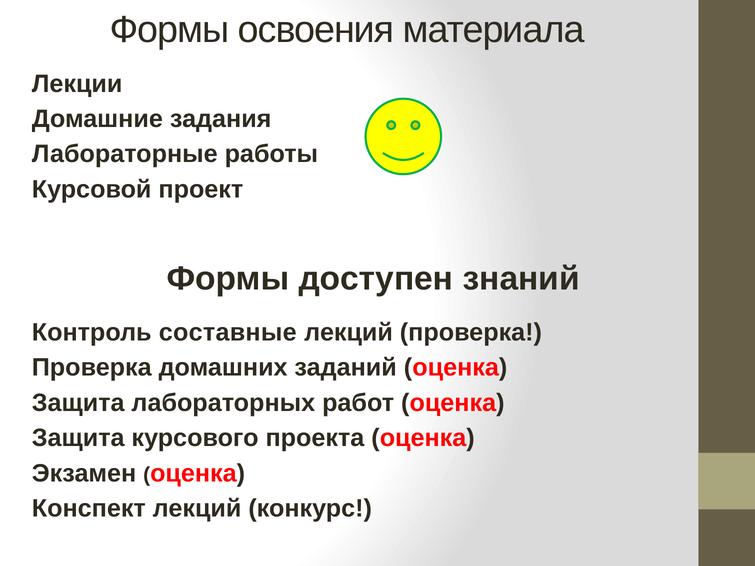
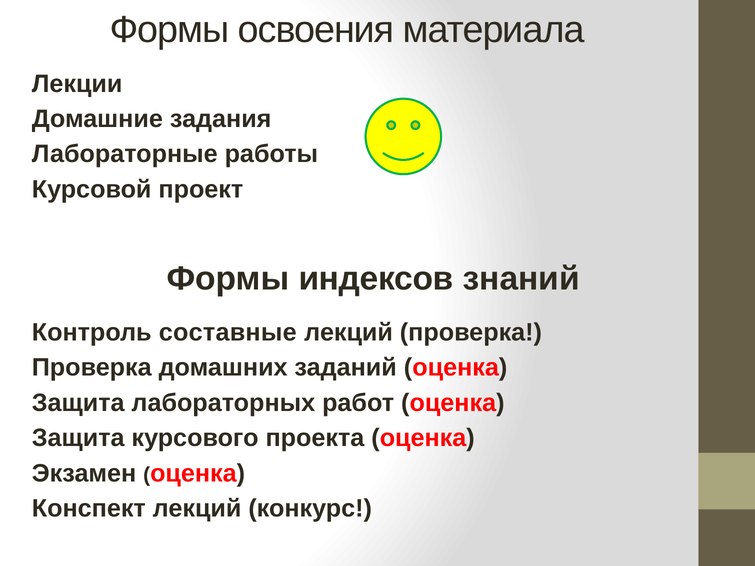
доступен: доступен -> индексов
